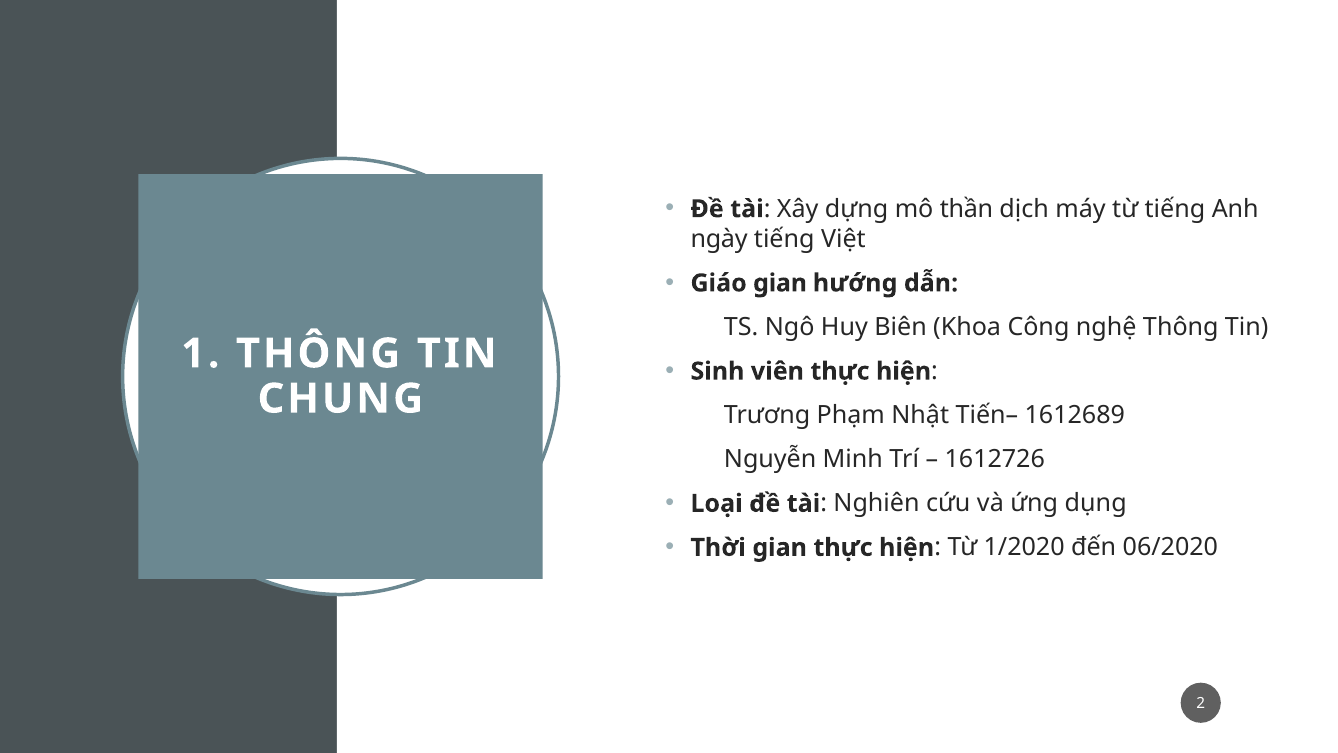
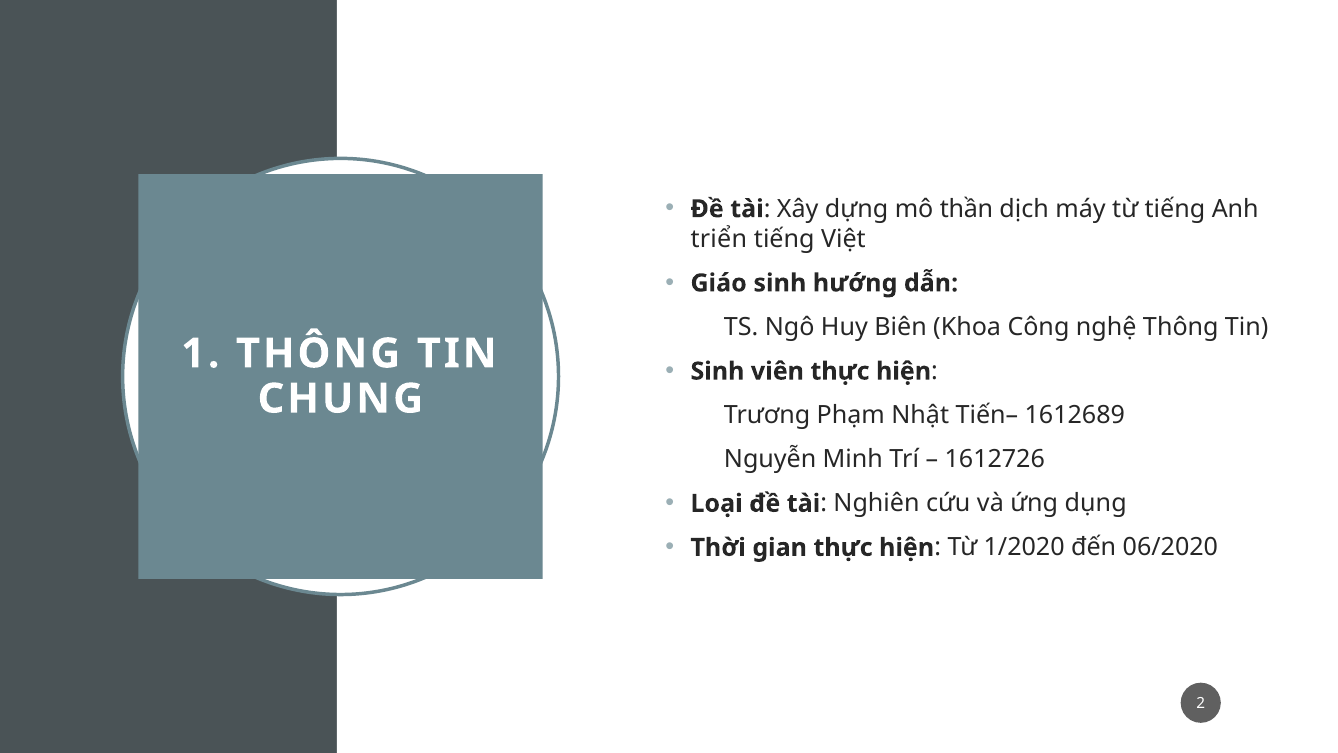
ngày: ngày -> triển
Giáo gian: gian -> sinh
